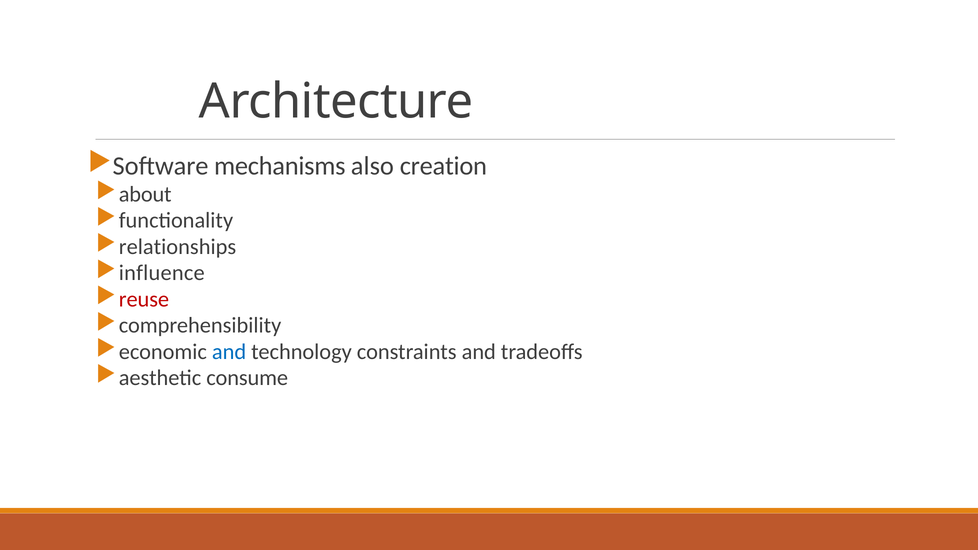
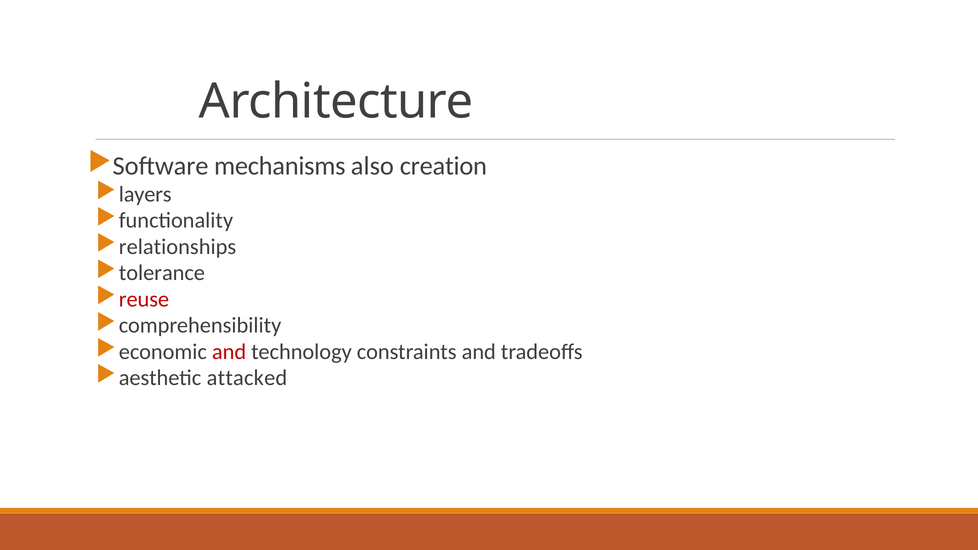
about: about -> layers
influence: influence -> tolerance
and at (229, 352) colour: blue -> red
consume: consume -> attacked
